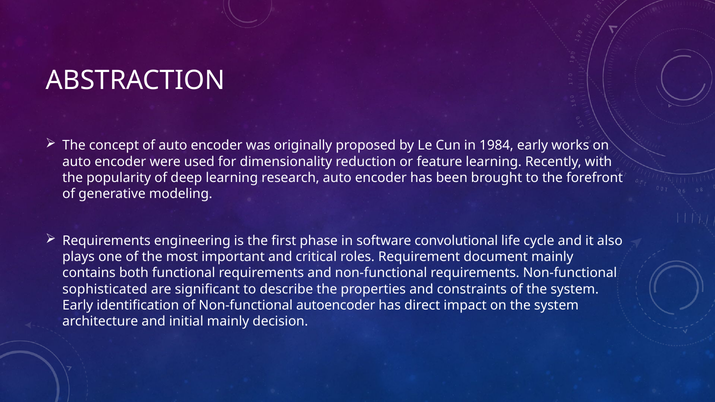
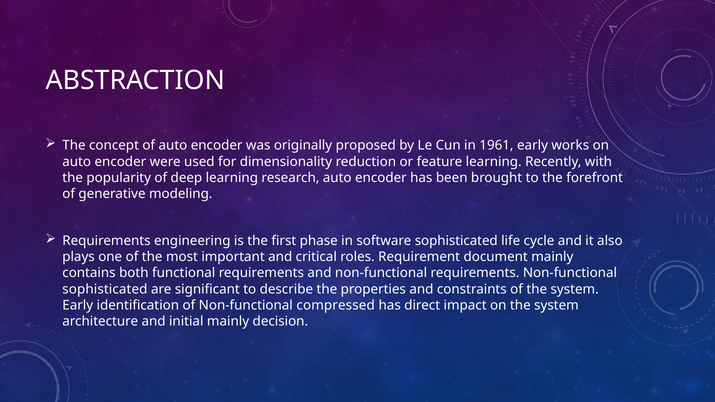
1984: 1984 -> 1961
software convolutional: convolutional -> sophisticated
autoencoder: autoencoder -> compressed
